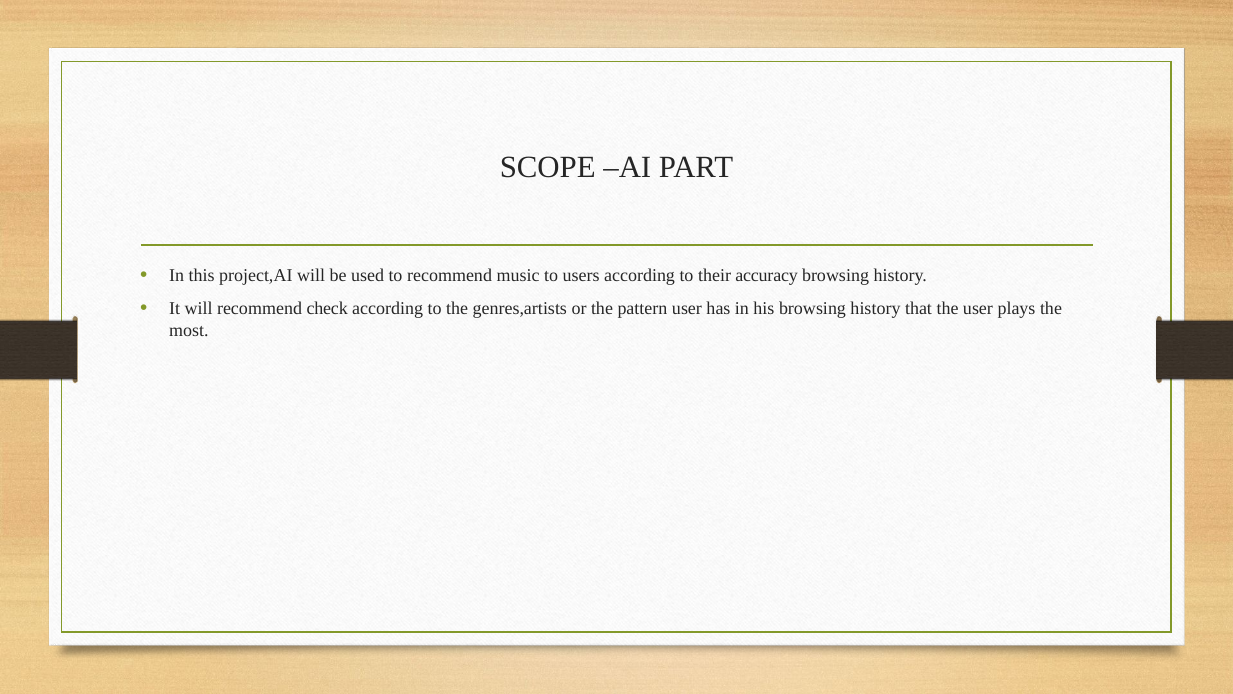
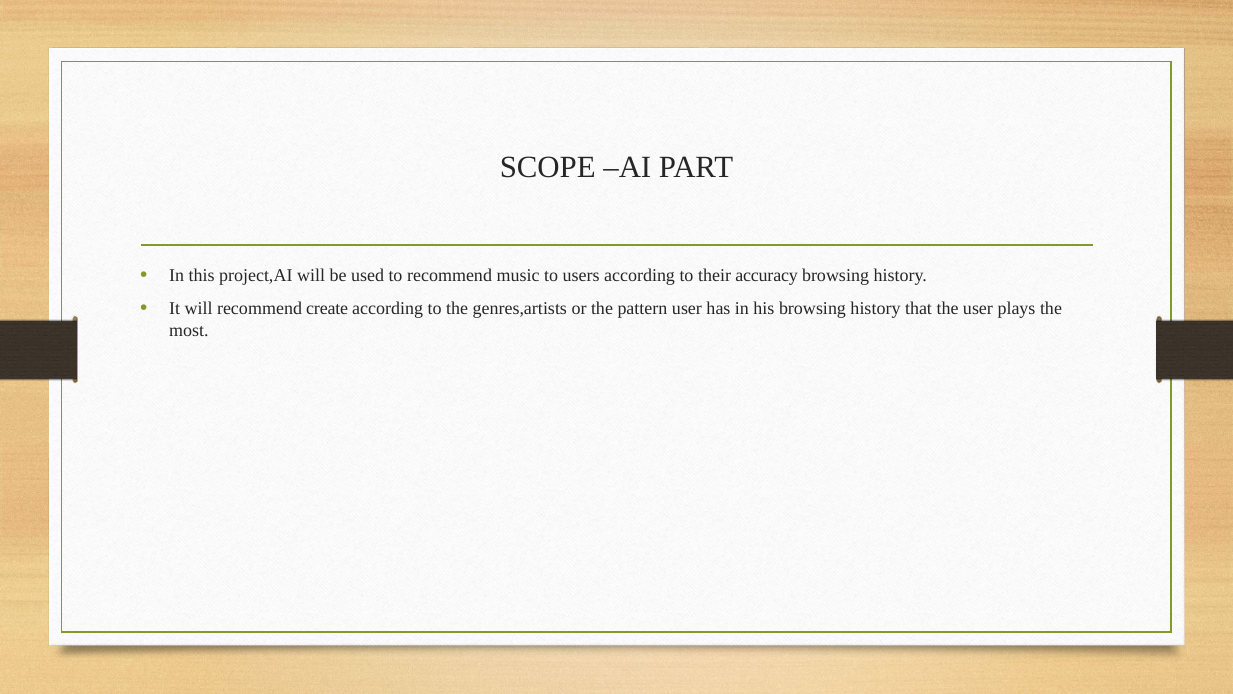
check: check -> create
